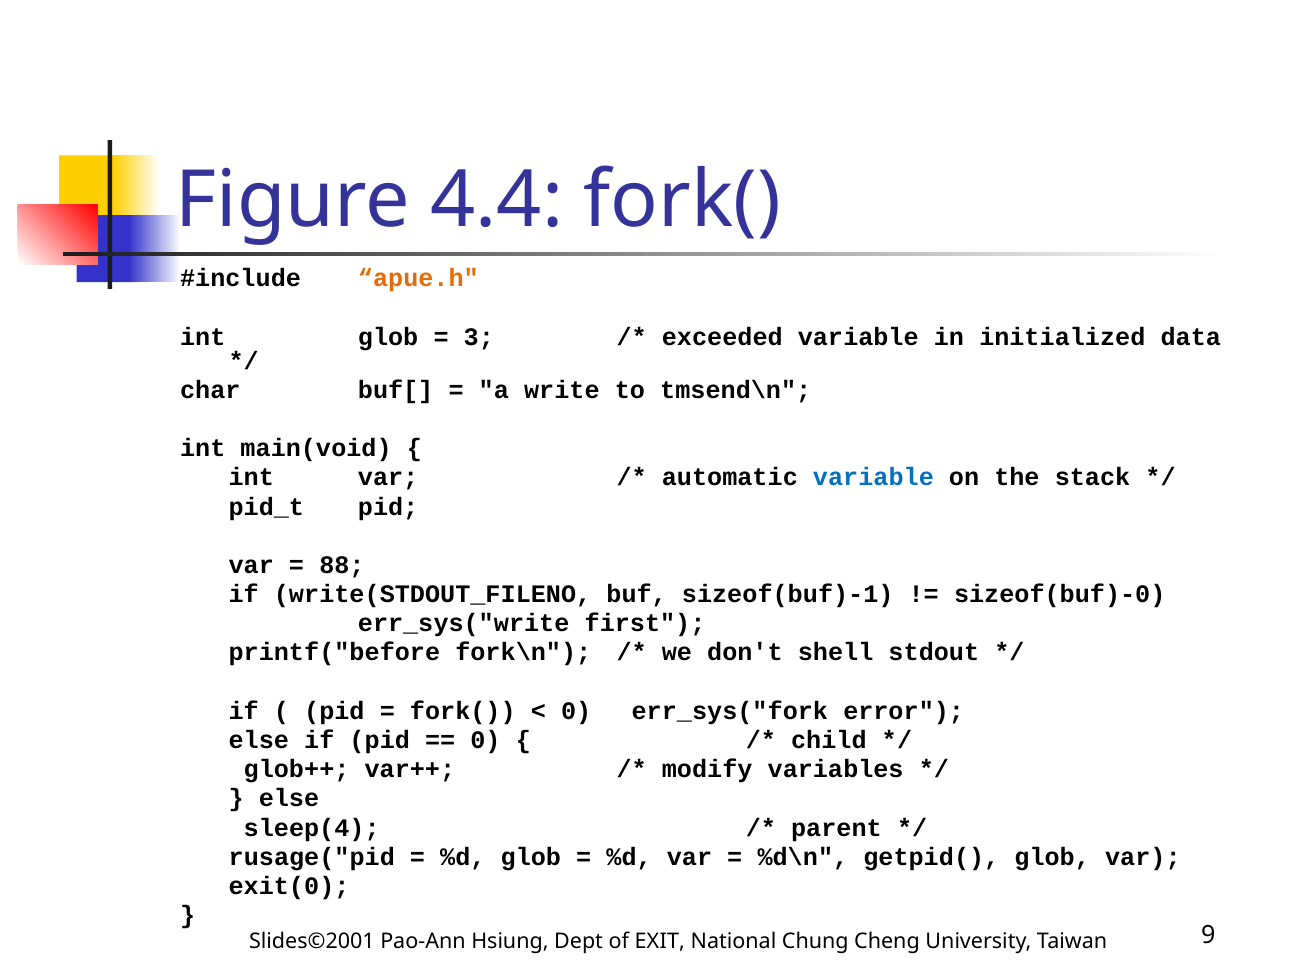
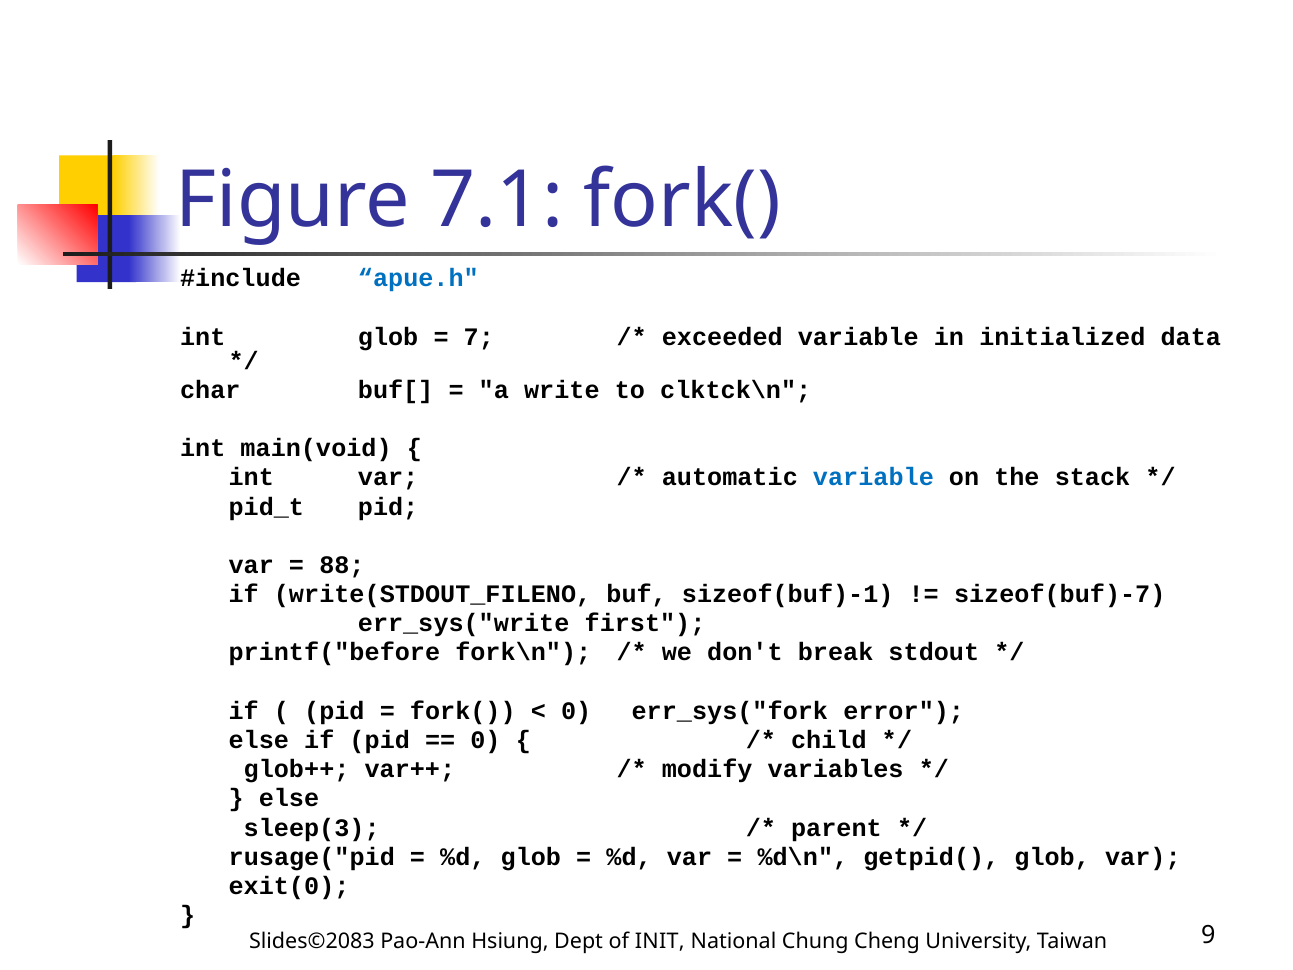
4.4: 4.4 -> 7.1
apue.h colour: orange -> blue
3: 3 -> 7
tmsend\n: tmsend\n -> clktck\n
sizeof(buf)-0: sizeof(buf)-0 -> sizeof(buf)-7
shell: shell -> break
sleep(4: sleep(4 -> sleep(3
Slides©2001: Slides©2001 -> Slides©2083
EXIT: EXIT -> INIT
